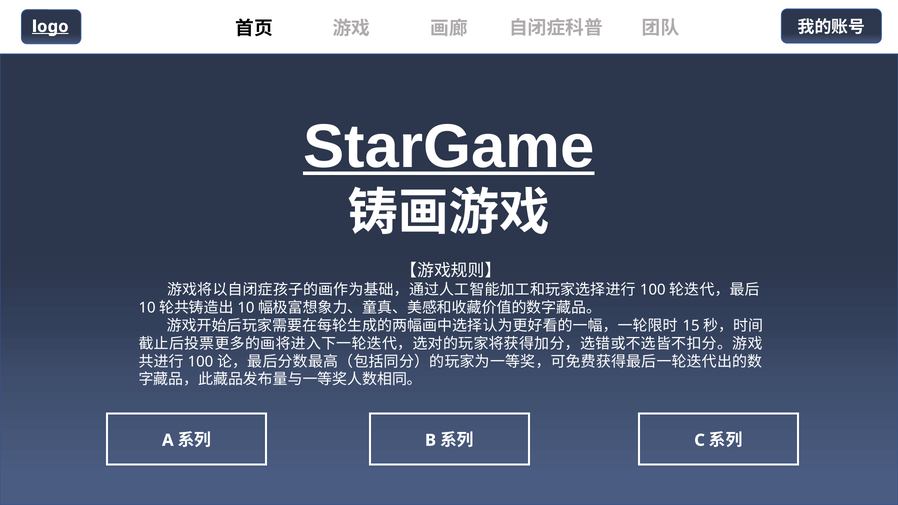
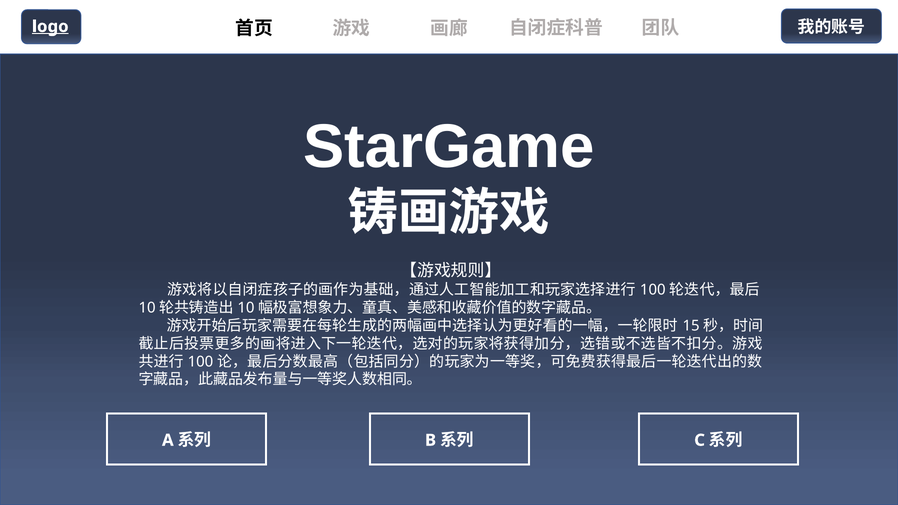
StarGame underline: present -> none
